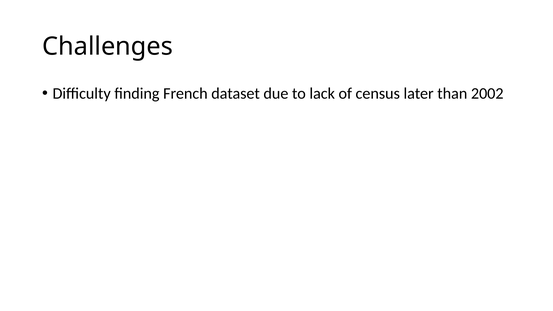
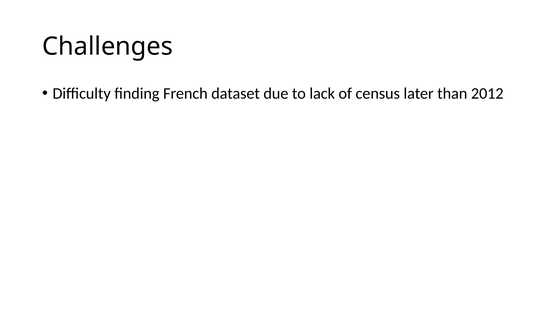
2002: 2002 -> 2012
